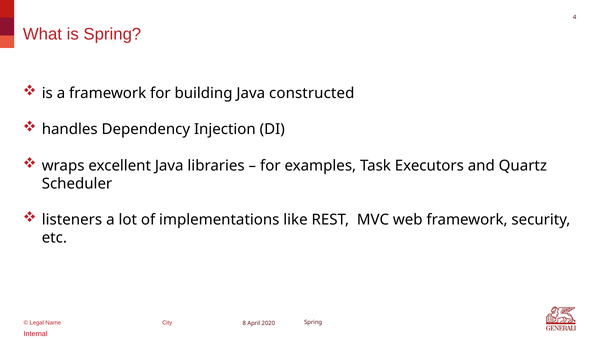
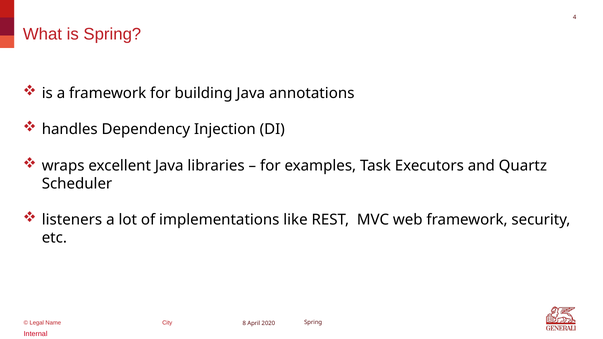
constructed: constructed -> annotations
